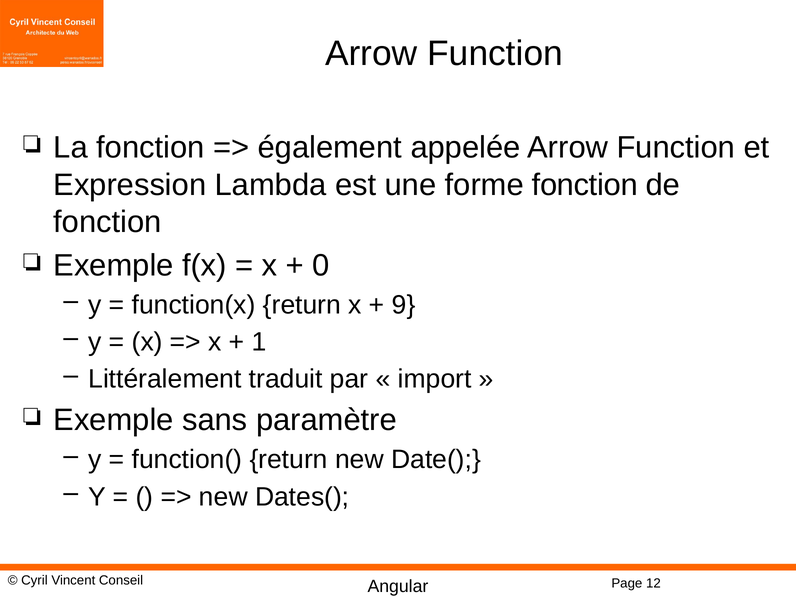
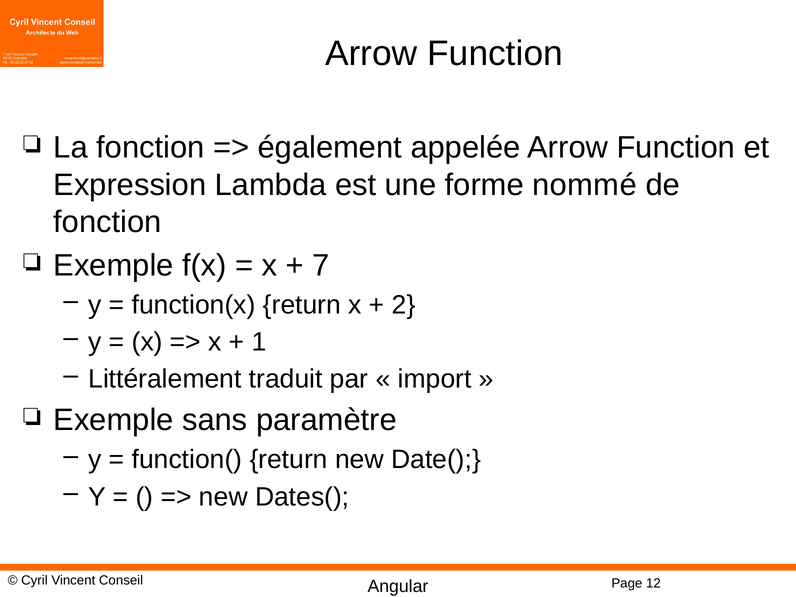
forme fonction: fonction -> nommé
0: 0 -> 7
9: 9 -> 2
